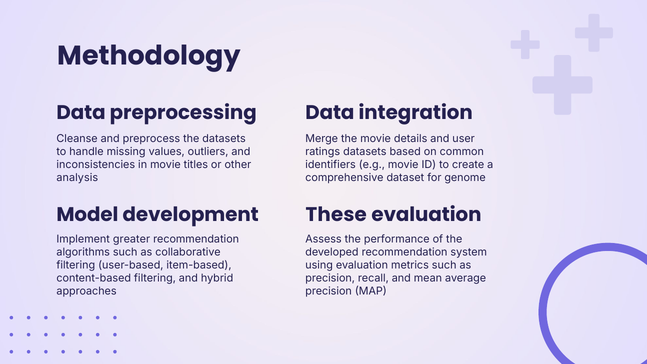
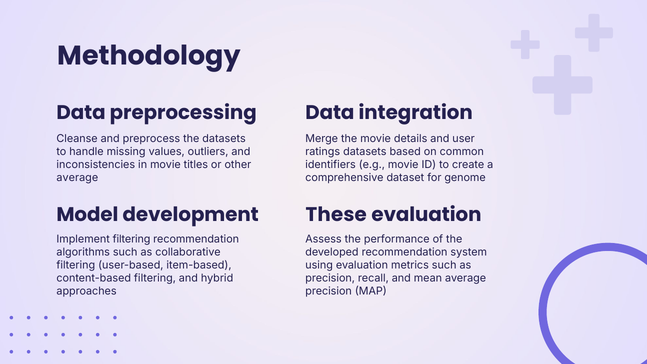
analysis at (77, 177): analysis -> average
Implement greater: greater -> filtering
